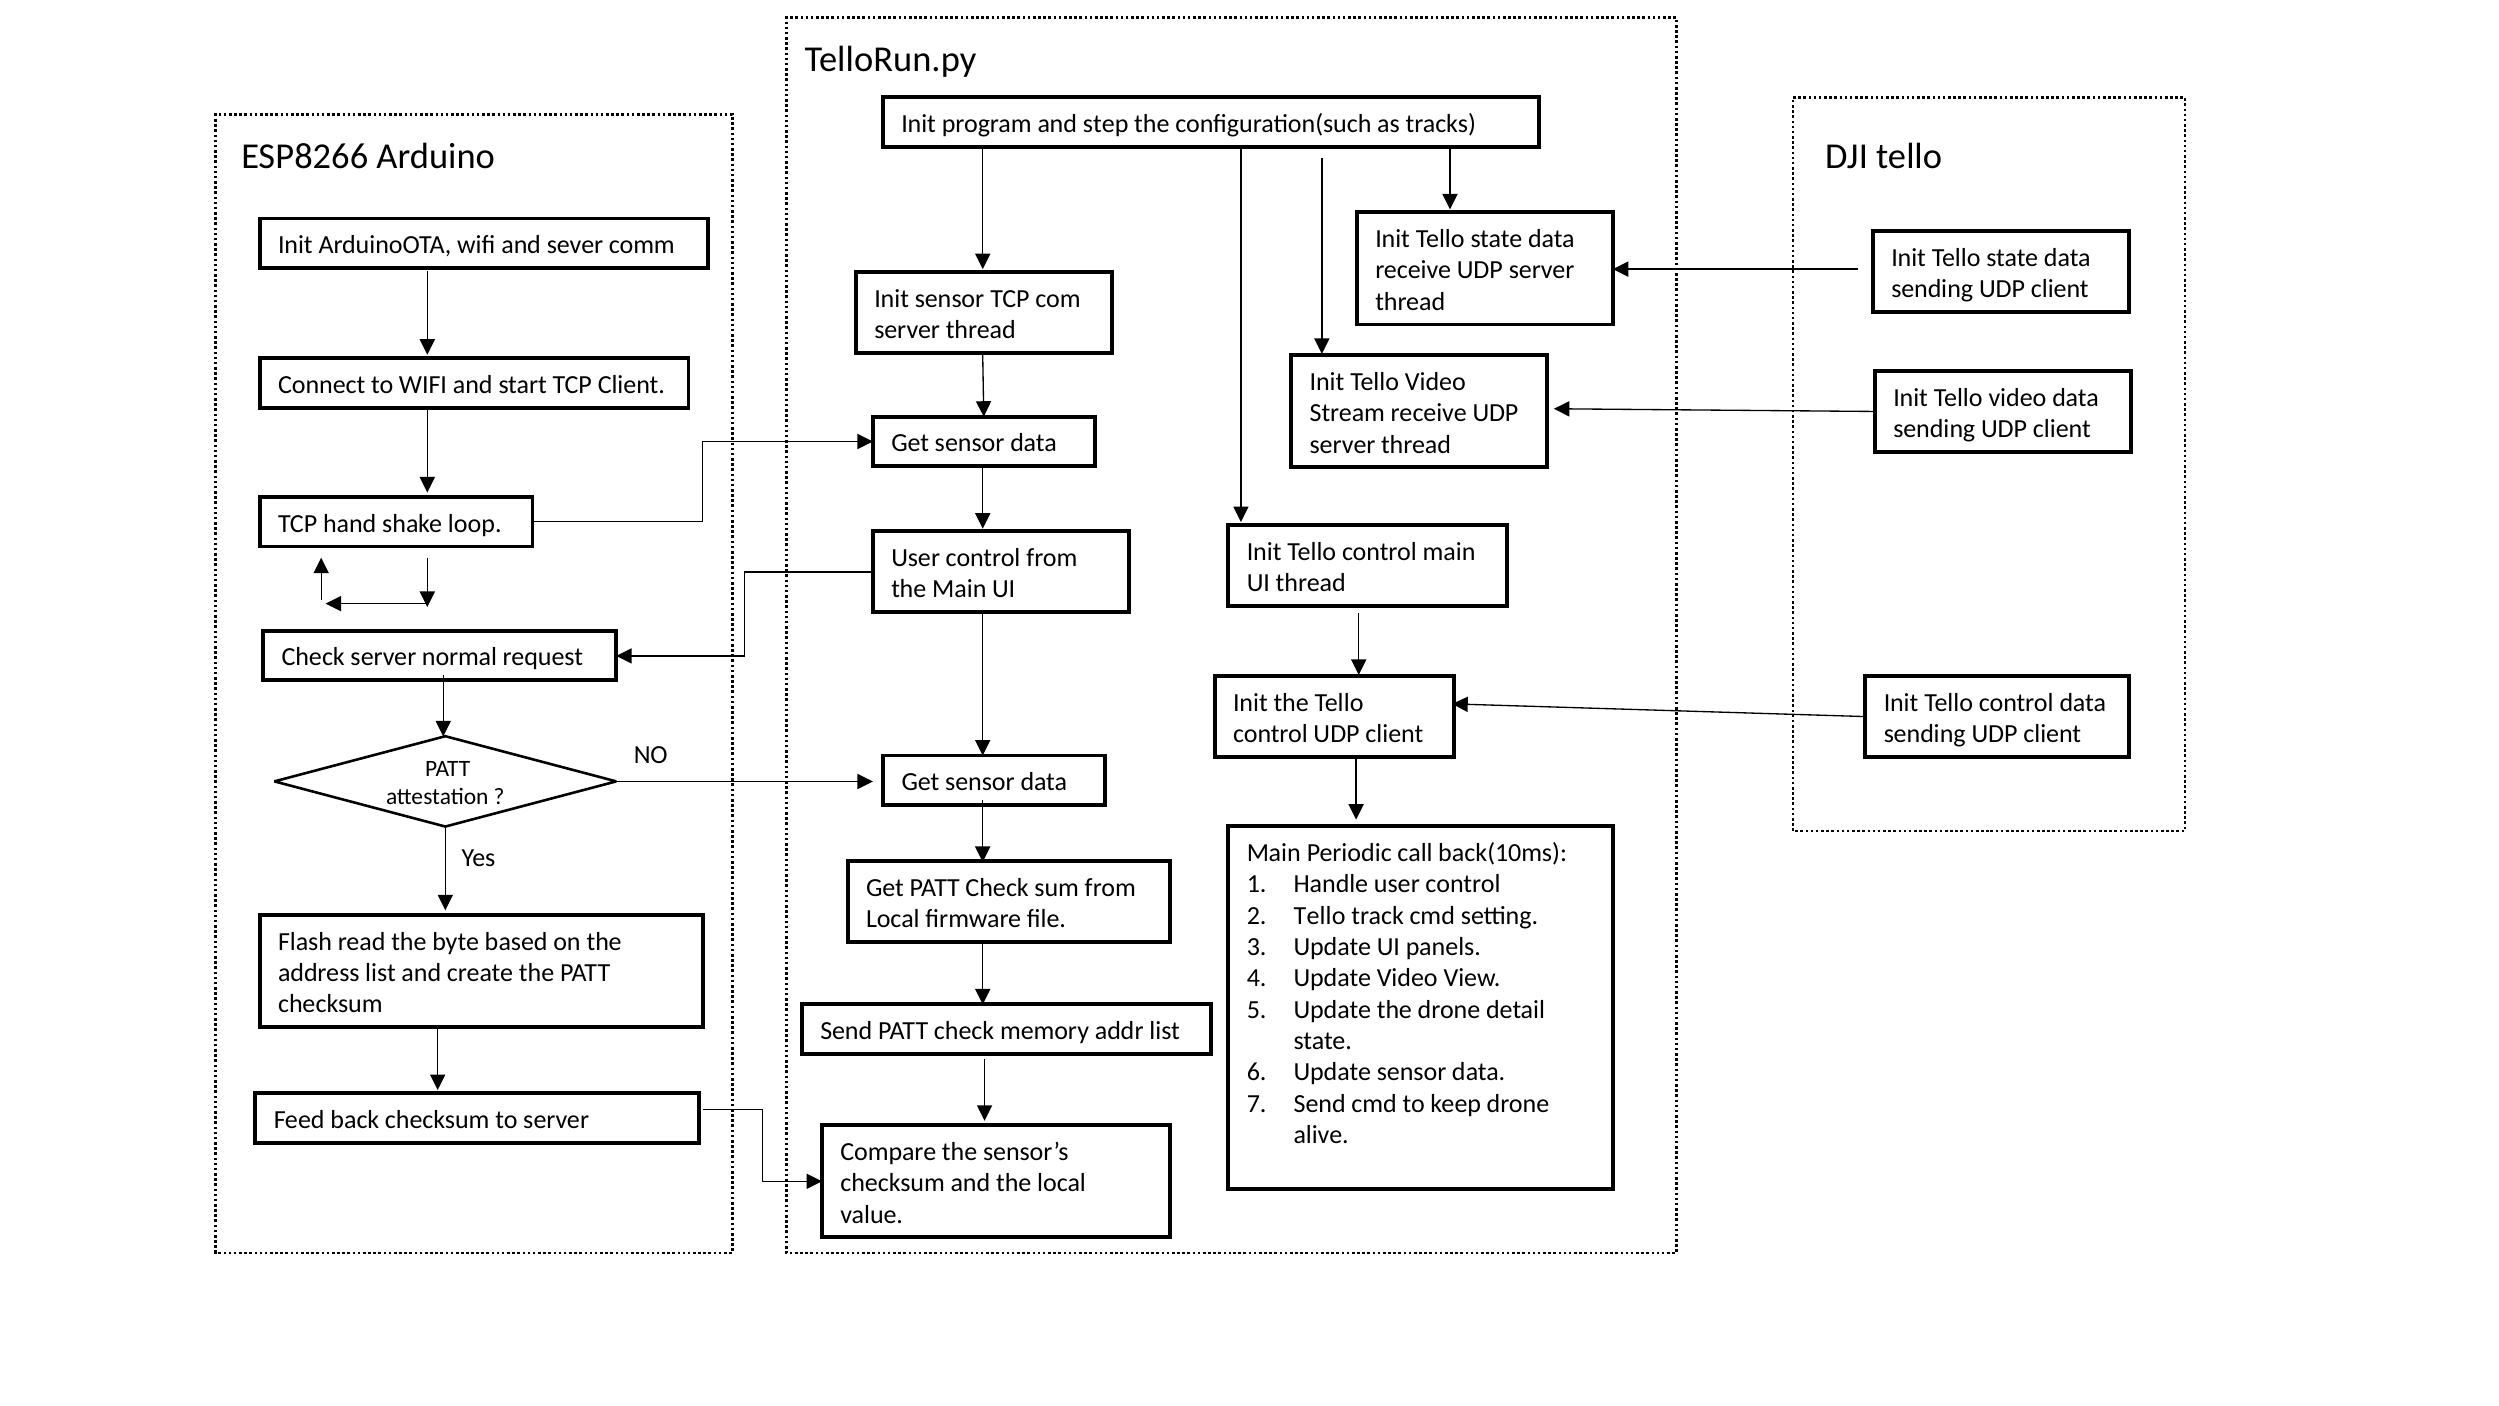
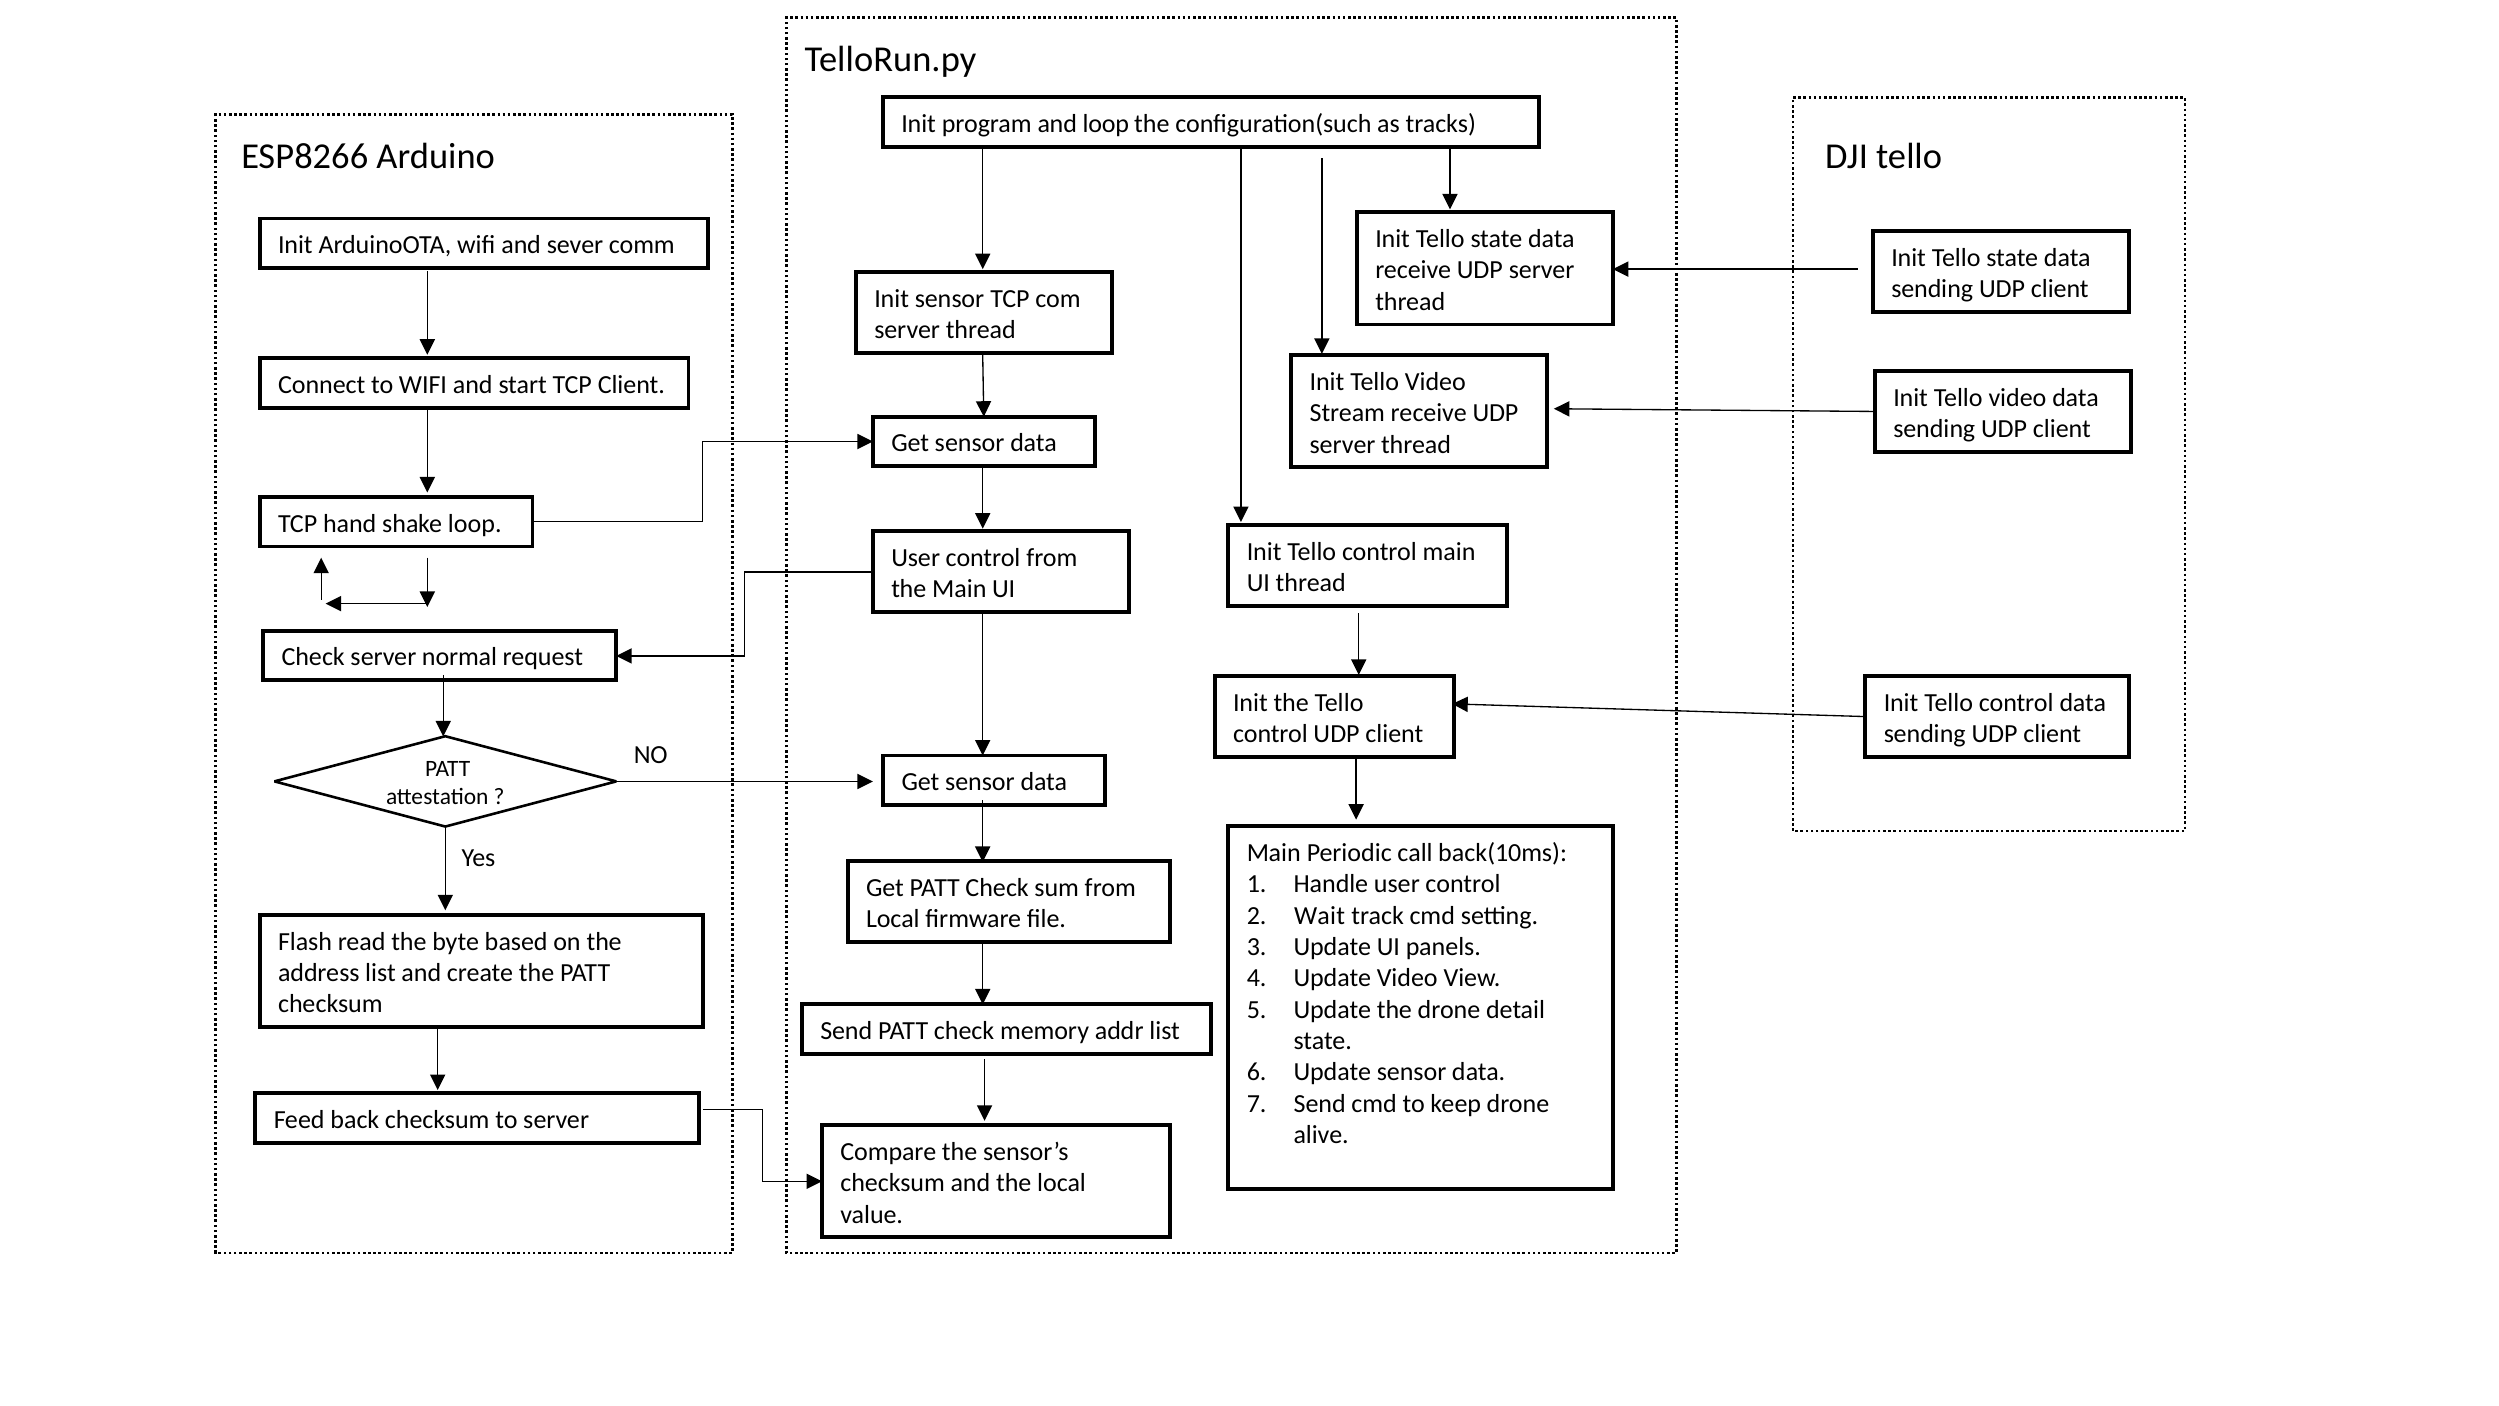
and step: step -> loop
Tello at (1320, 915): Tello -> Wait
